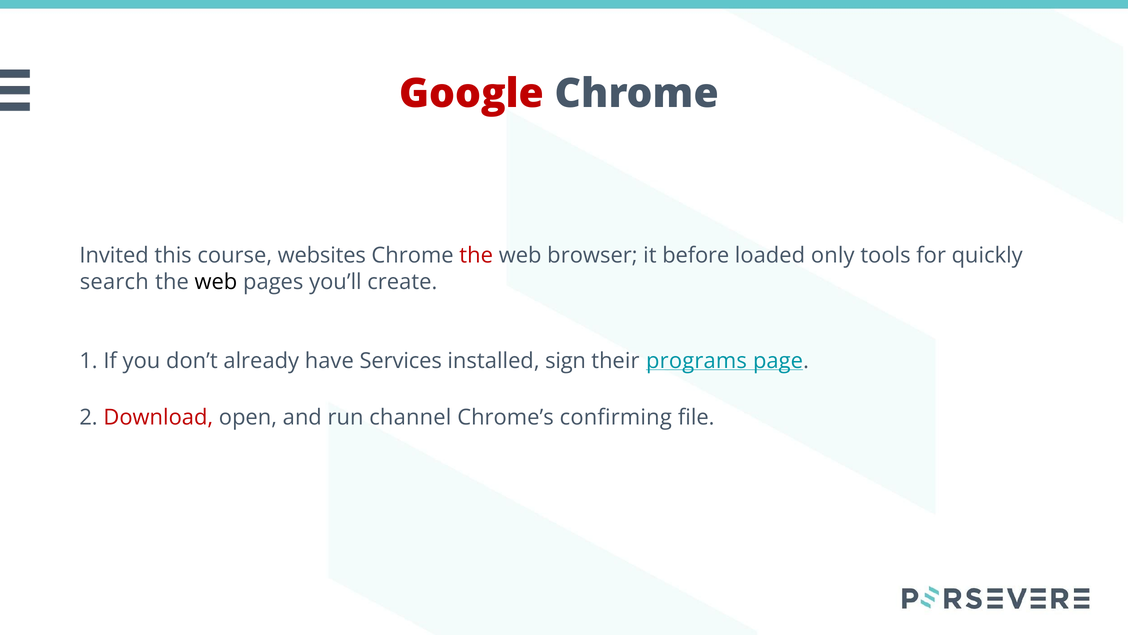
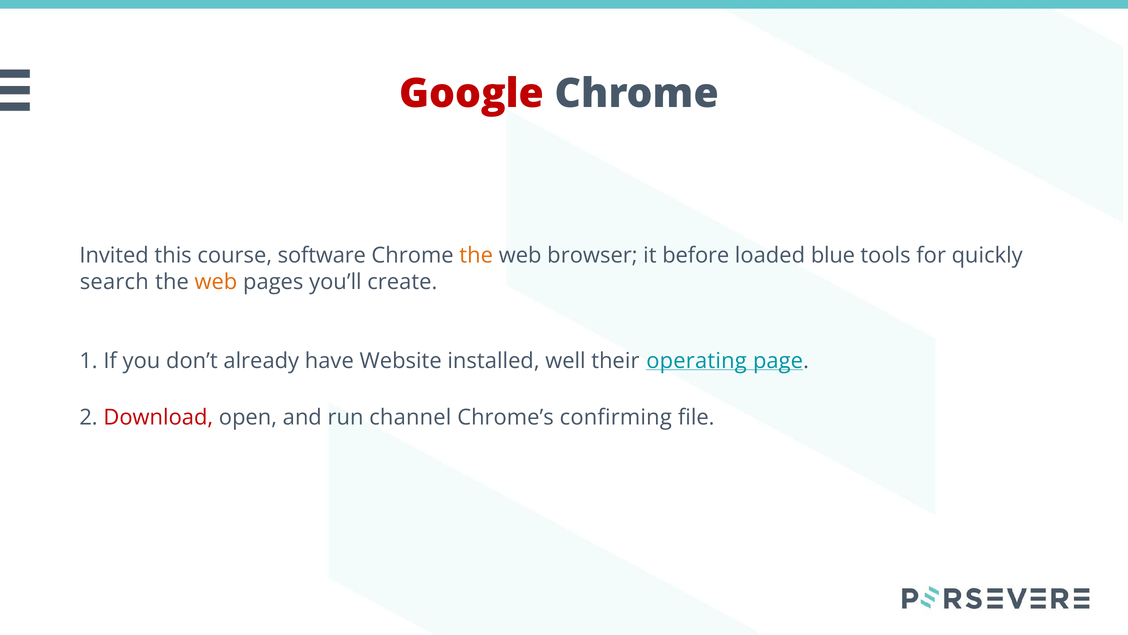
websites: websites -> software
the at (476, 255) colour: red -> orange
only: only -> blue
web at (216, 282) colour: black -> orange
Services: Services -> Website
sign: sign -> well
programs: programs -> operating
